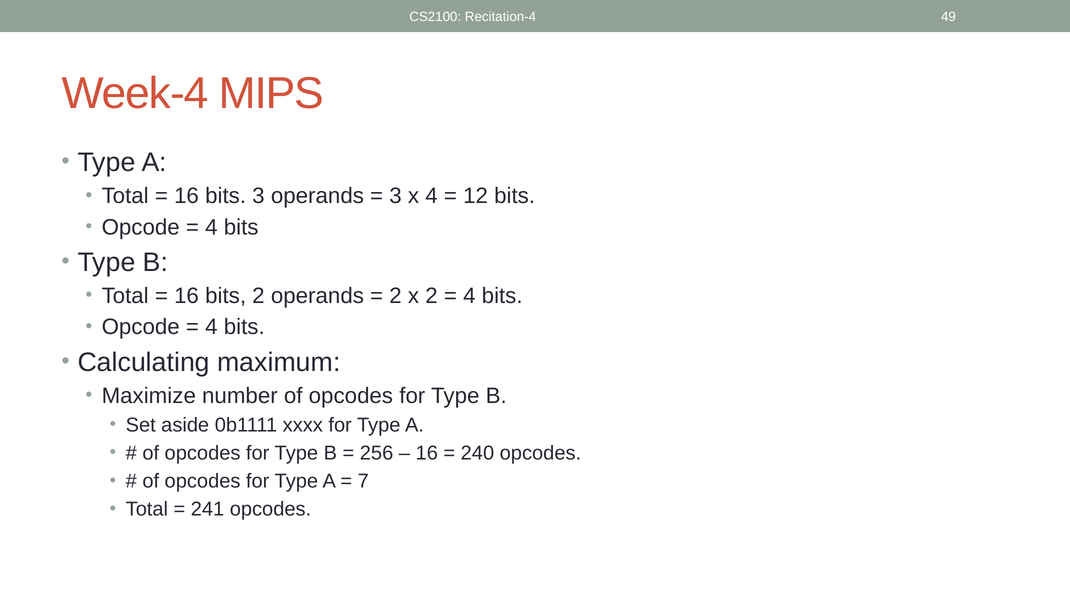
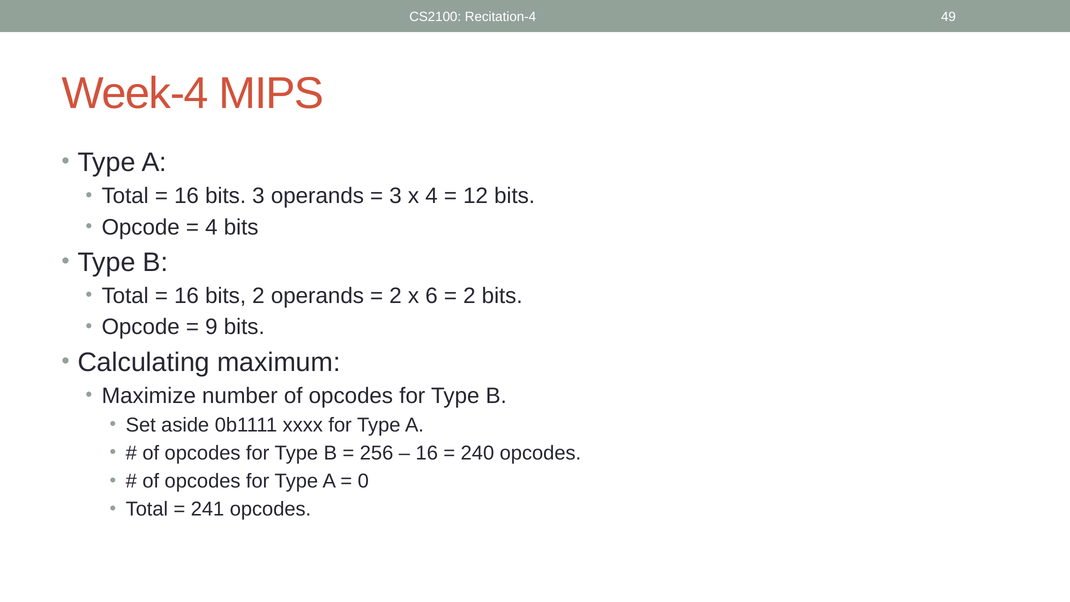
x 2: 2 -> 6
4 at (469, 296): 4 -> 2
4 at (211, 327): 4 -> 9
7: 7 -> 0
